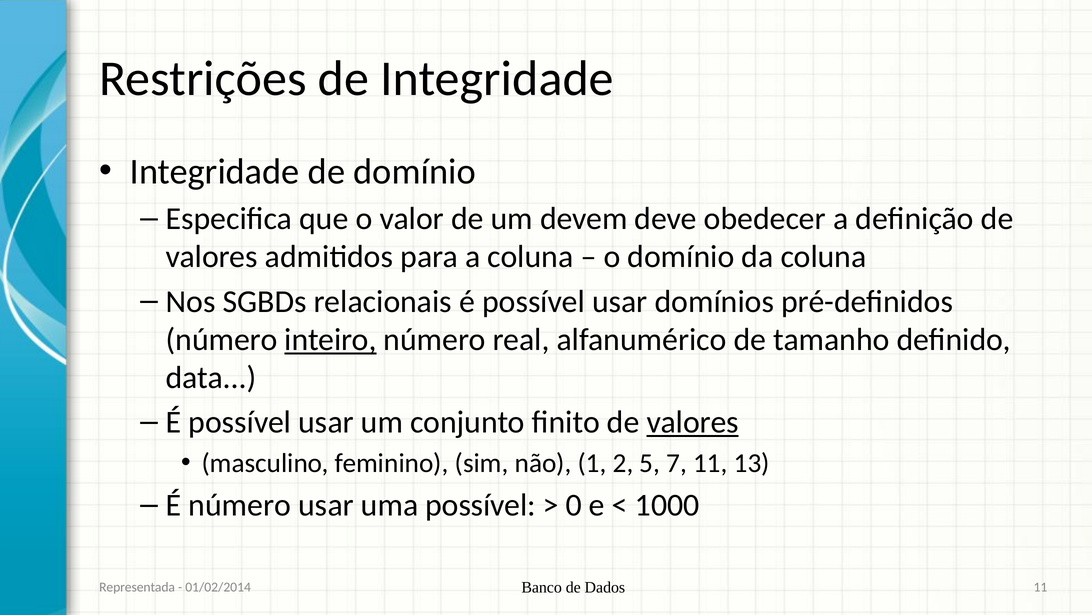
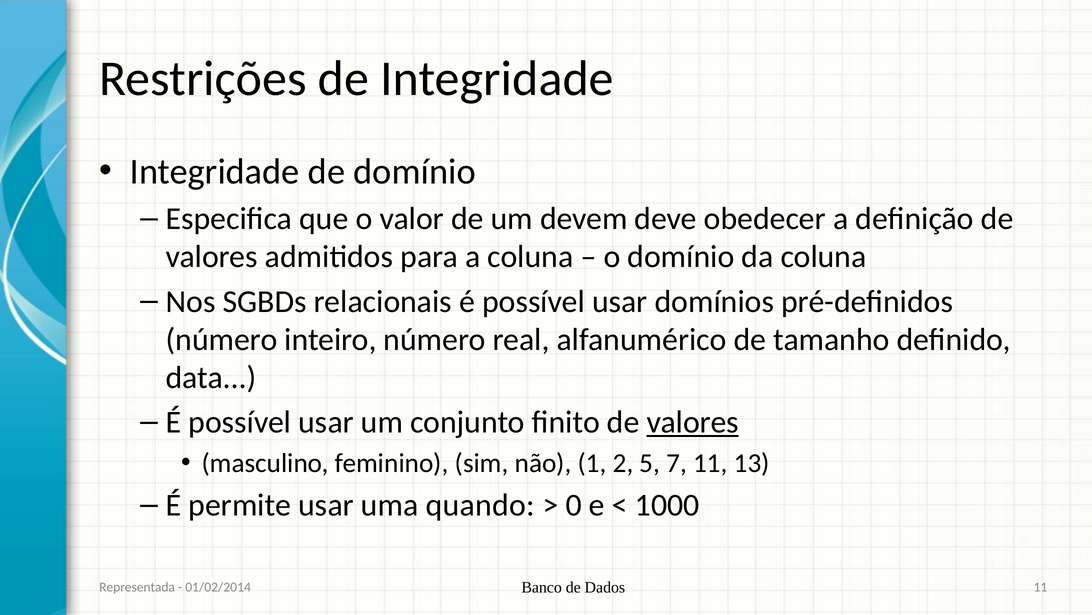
inteiro underline: present -> none
É número: número -> permite
uma possível: possível -> quando
